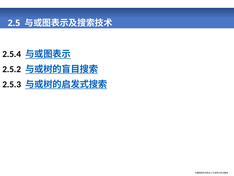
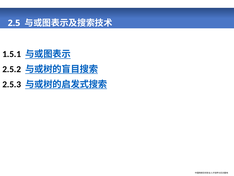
2.5.4: 2.5.4 -> 1.5.1
